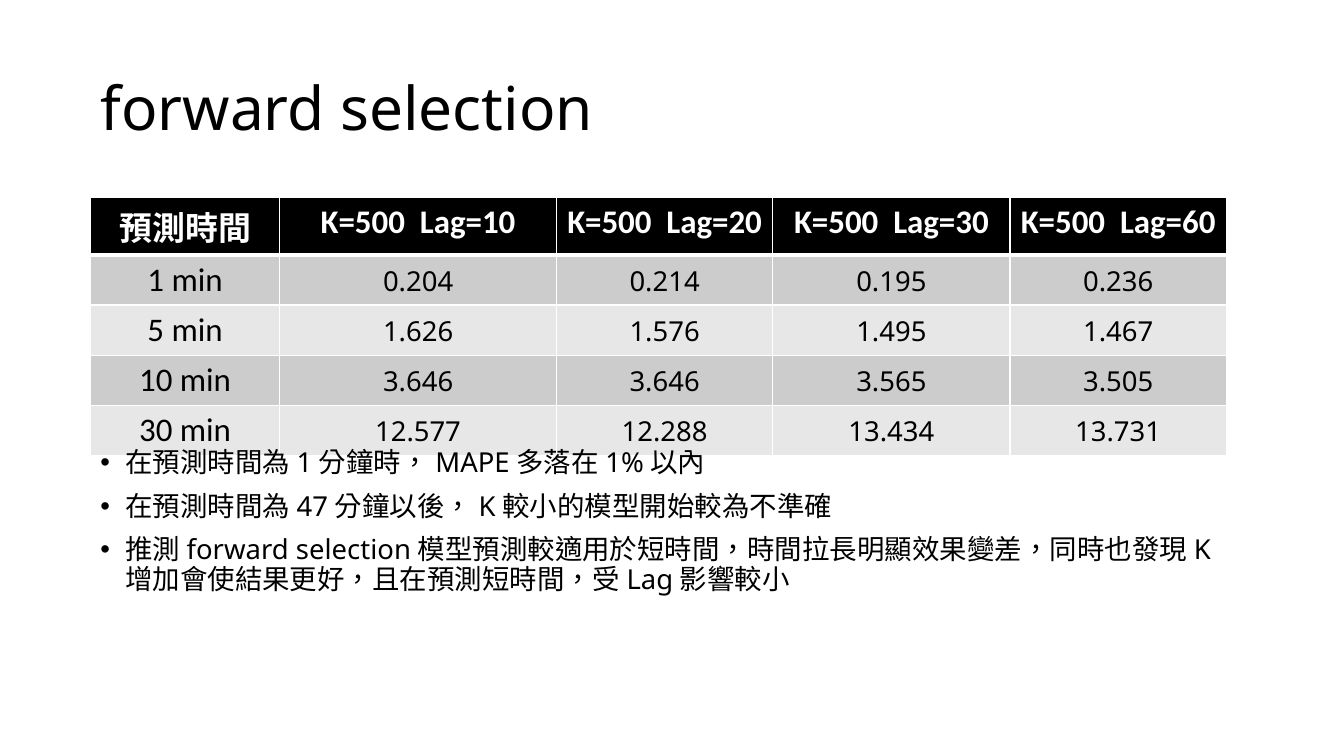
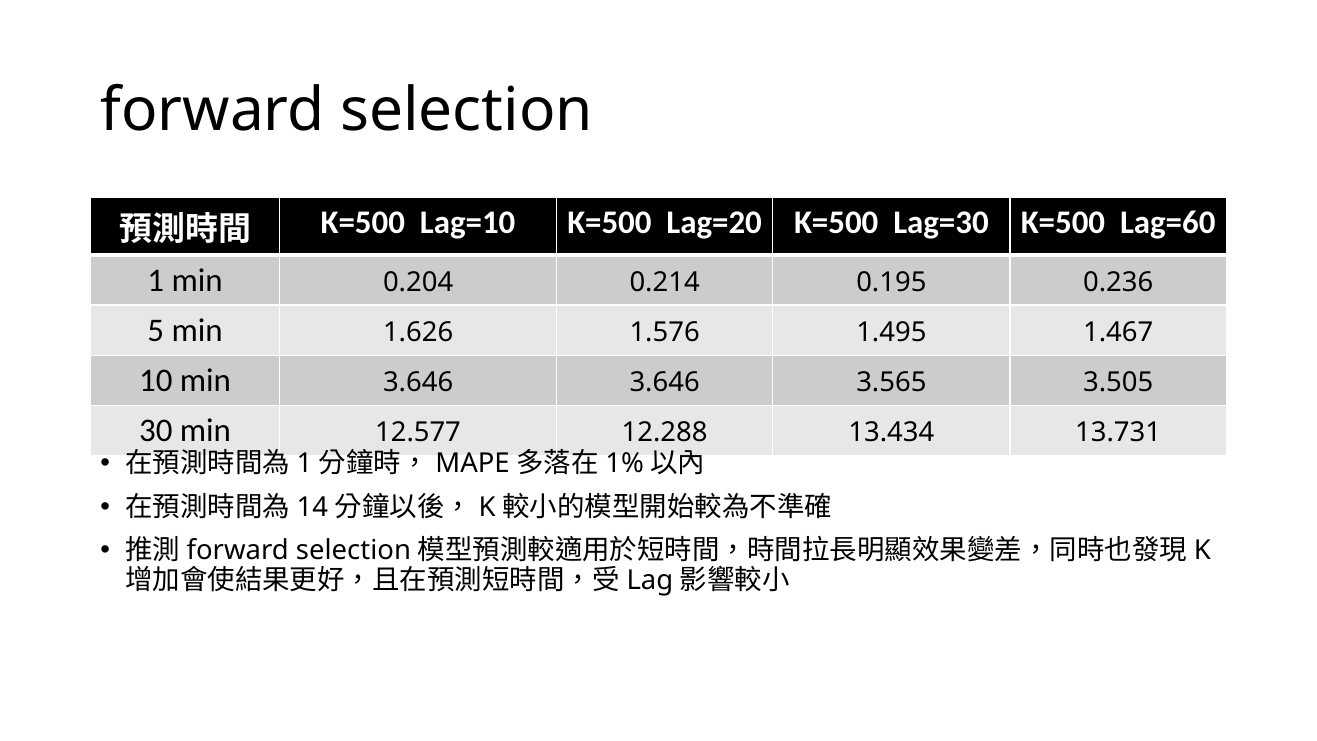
47: 47 -> 14
